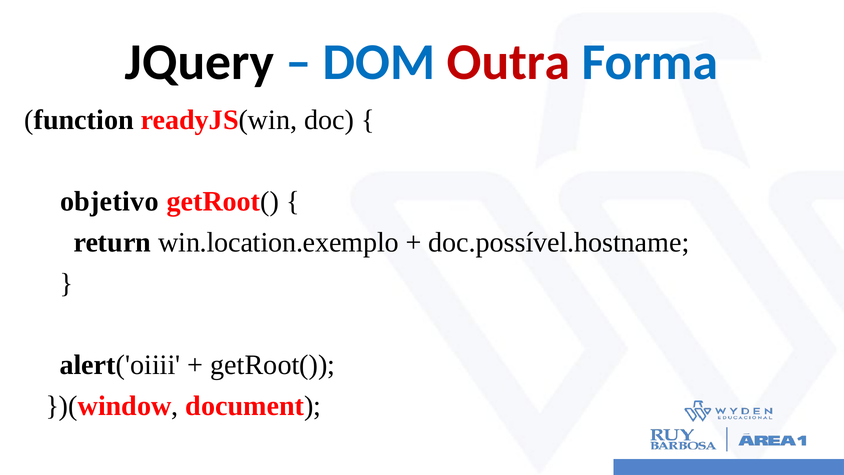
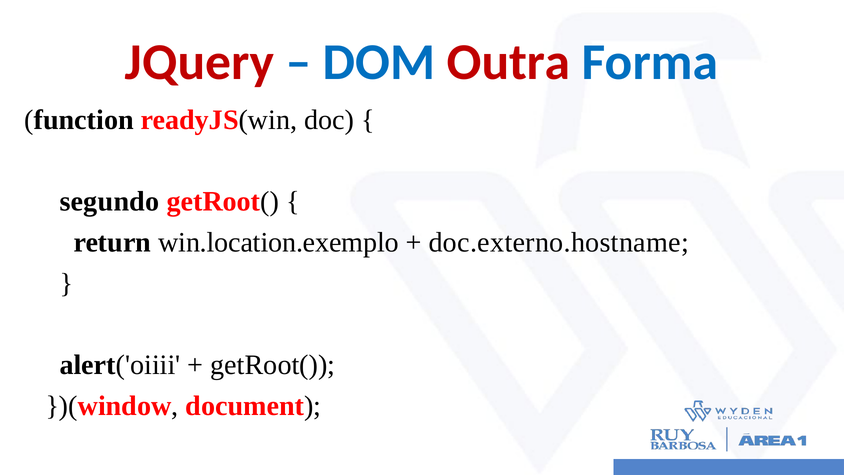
JQuery colour: black -> red
objetivo: objetivo -> segundo
doc.possível.hostname: doc.possível.hostname -> doc.externo.hostname
